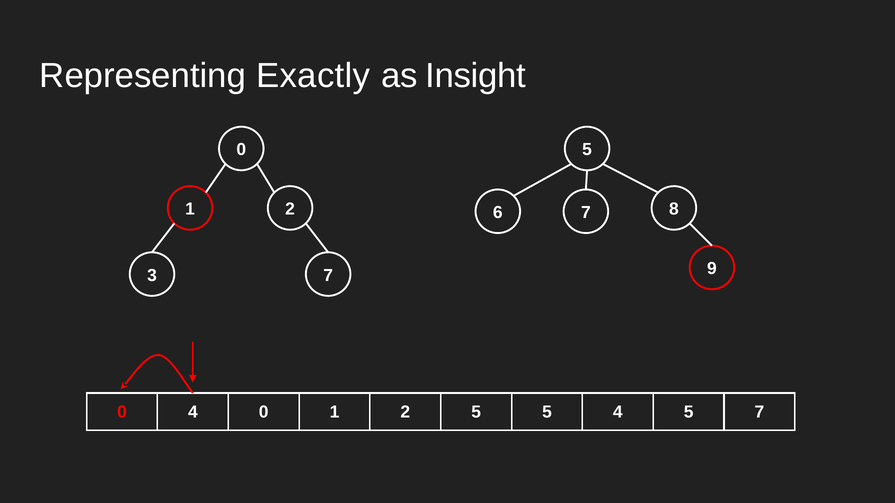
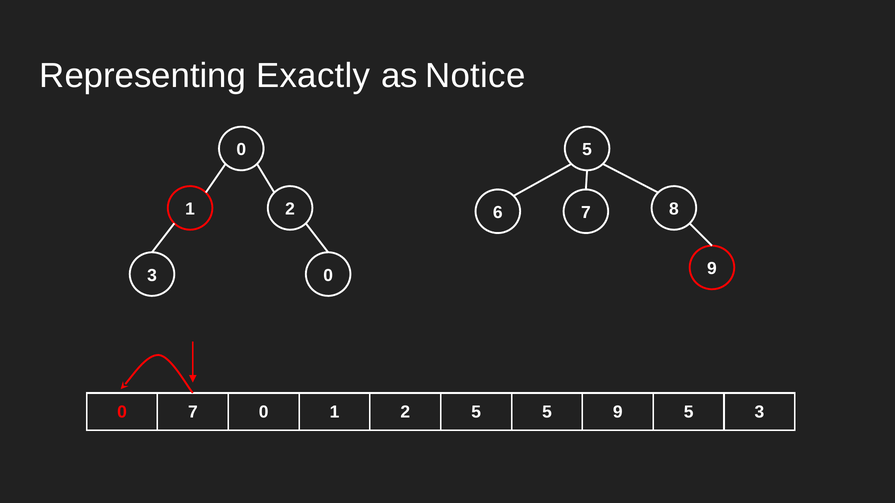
Insight: Insight -> Notice
3 7: 7 -> 0
0 4: 4 -> 7
5 4: 4 -> 9
5 7: 7 -> 3
